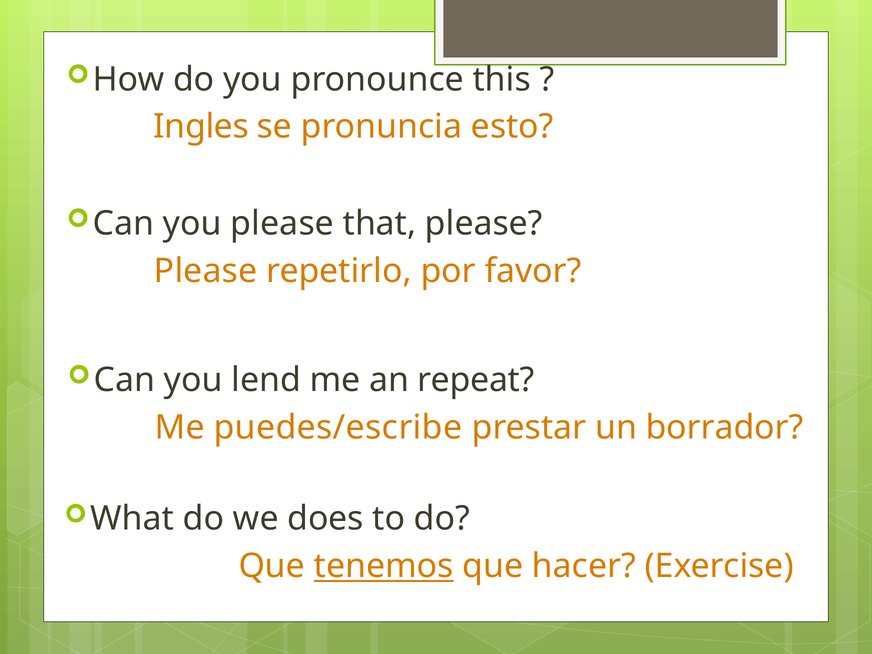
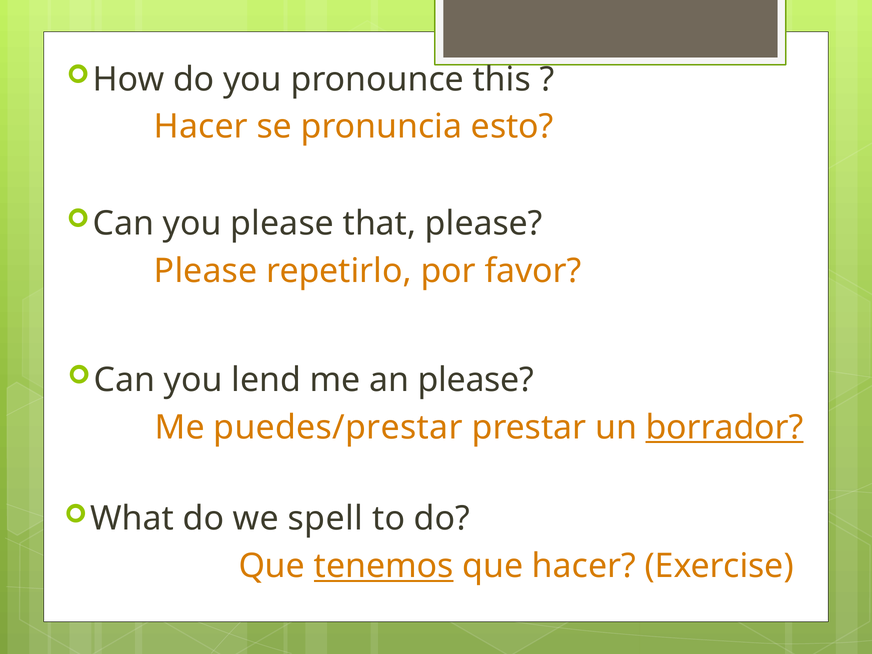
Ingles at (201, 127): Ingles -> Hacer
an repeat: repeat -> please
puedes/escribe: puedes/escribe -> puedes/prestar
borrador underline: none -> present
does: does -> spell
